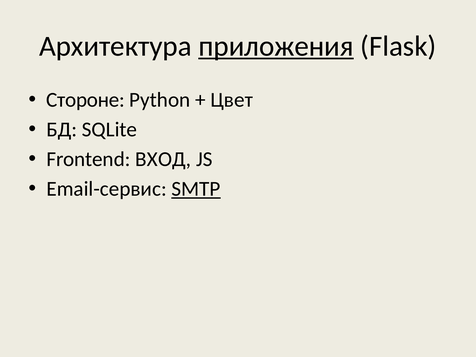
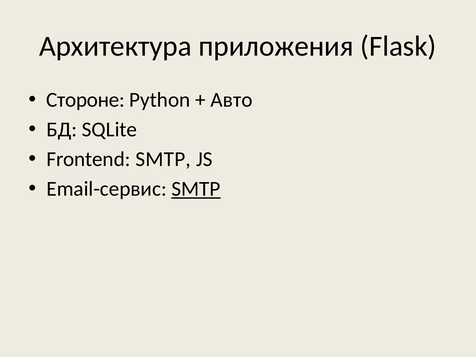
приложения underline: present -> none
Цвет: Цвет -> Авто
Frontend ВХОД: ВХОД -> SMTP
